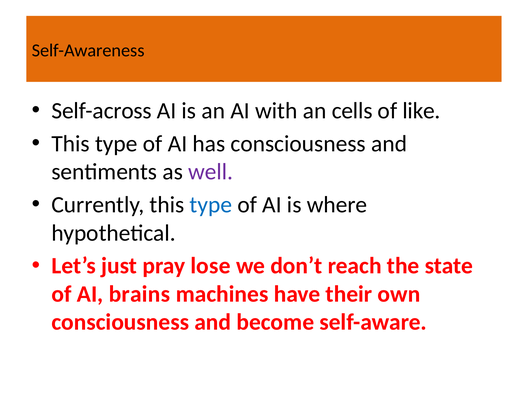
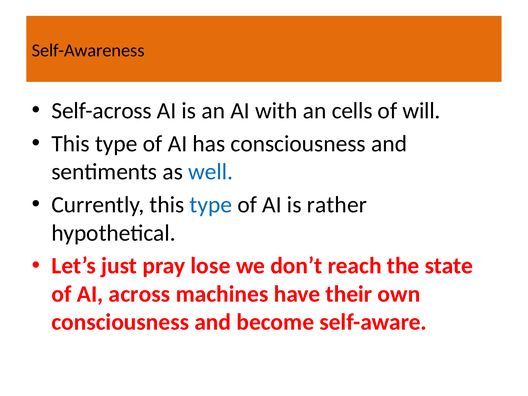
like: like -> will
well colour: purple -> blue
where: where -> rather
brains: brains -> across
